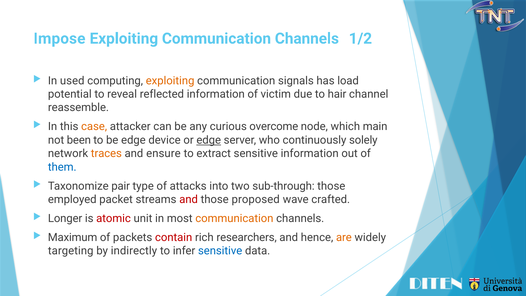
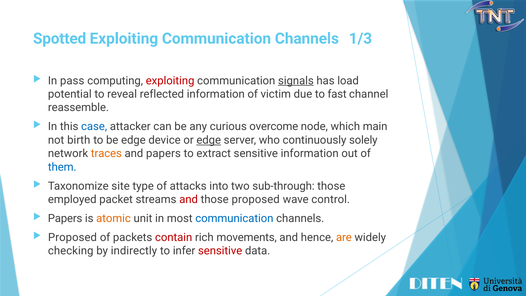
Impose: Impose -> Spotted
1/2: 1/2 -> 1/3
used: used -> pass
exploiting at (170, 81) colour: orange -> red
signals underline: none -> present
hair: hair -> fast
case colour: orange -> blue
been: been -> birth
and ensure: ensure -> papers
pair: pair -> site
crafted: crafted -> control
Longer at (65, 218): Longer -> Papers
atomic colour: red -> orange
communication at (234, 218) colour: orange -> blue
Maximum at (73, 237): Maximum -> Proposed
researchers: researchers -> movements
targeting: targeting -> checking
sensitive at (220, 251) colour: blue -> red
